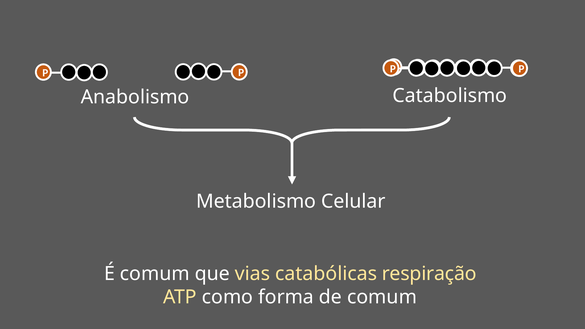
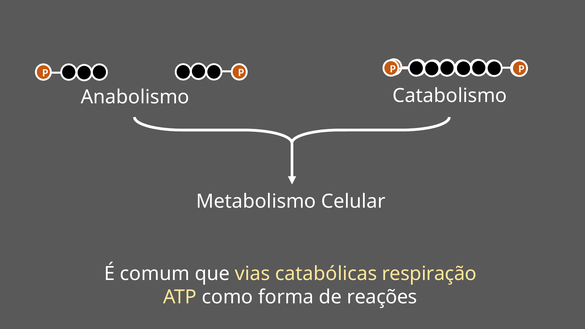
de comum: comum -> reações
